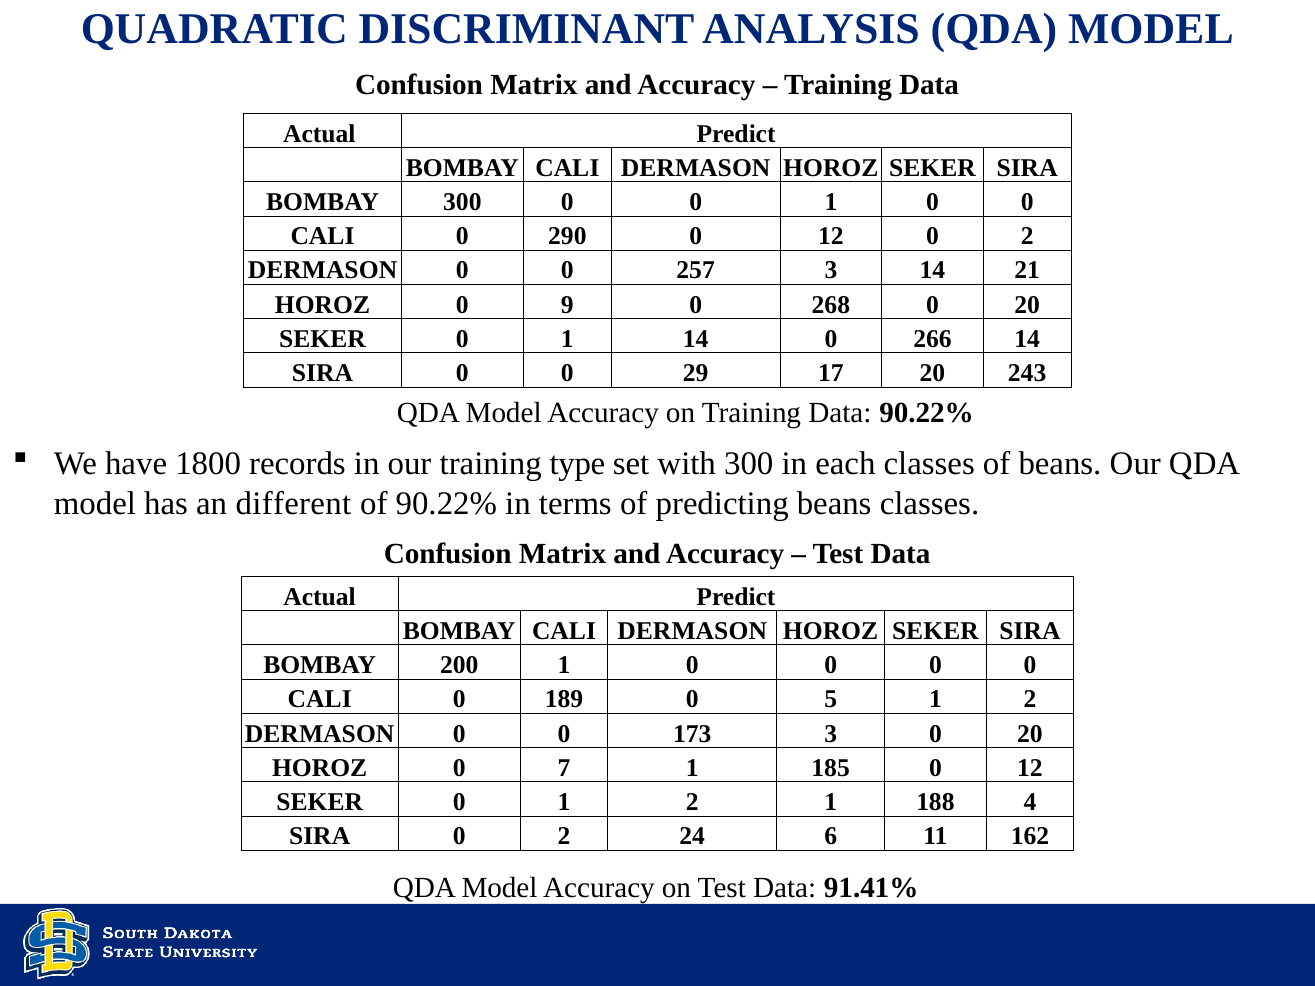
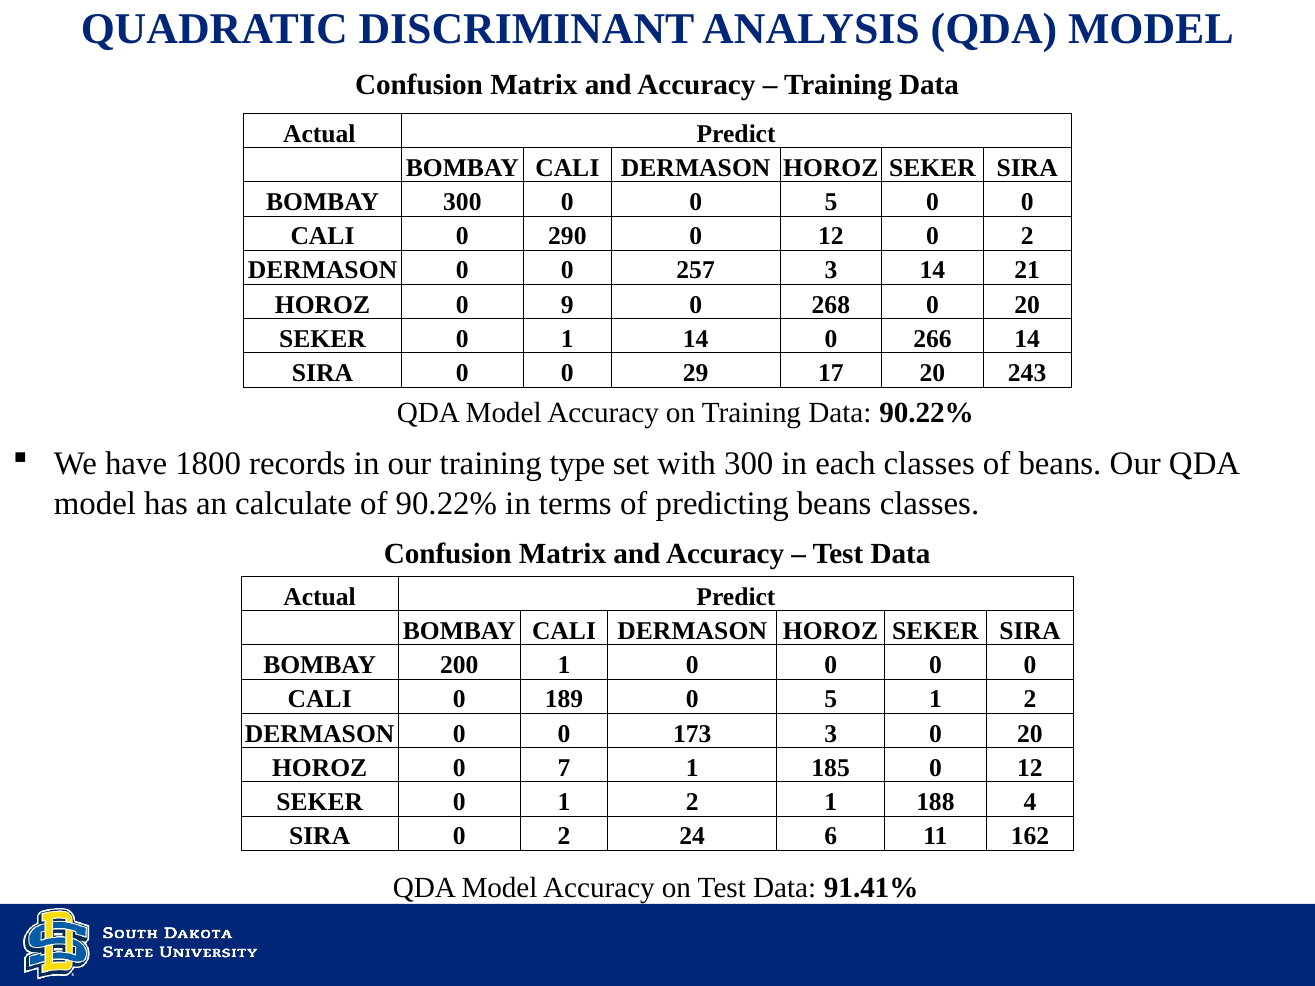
0 0 1: 1 -> 5
different: different -> calculate
